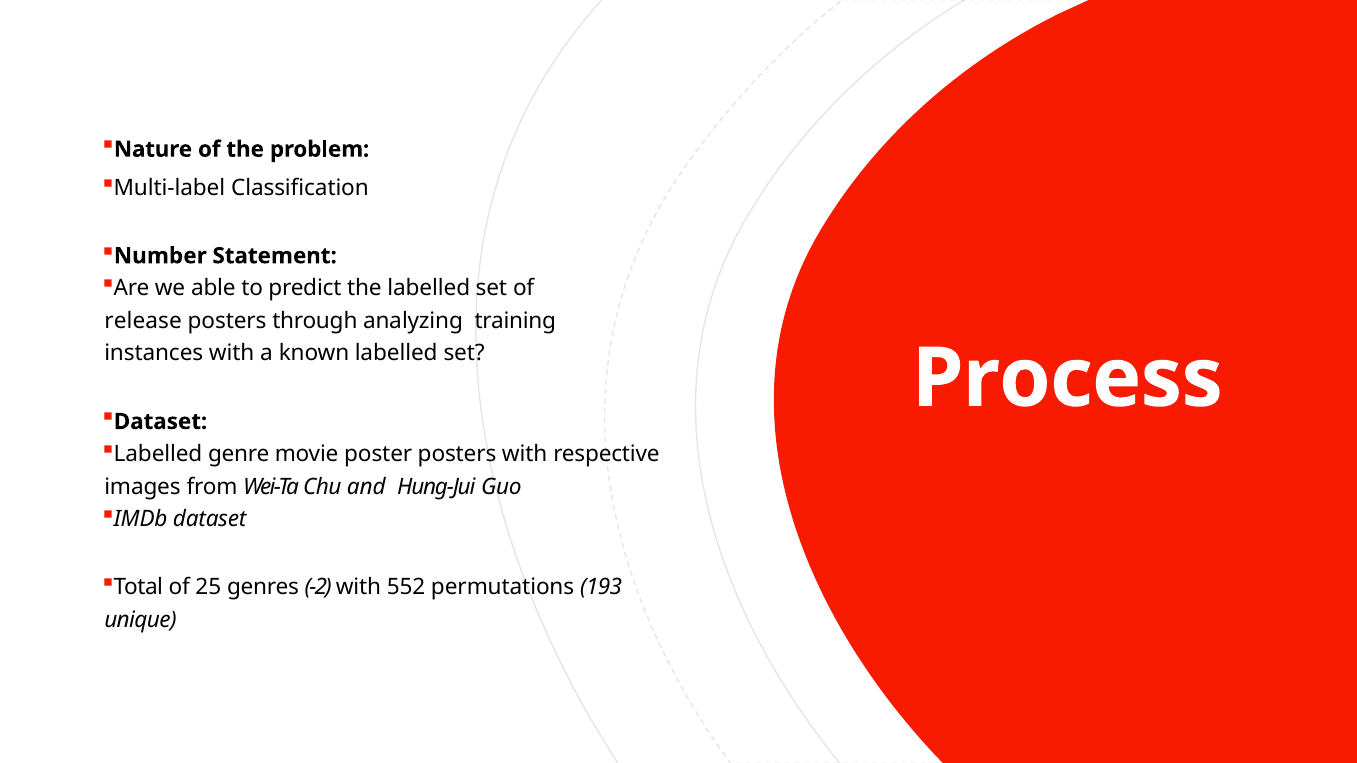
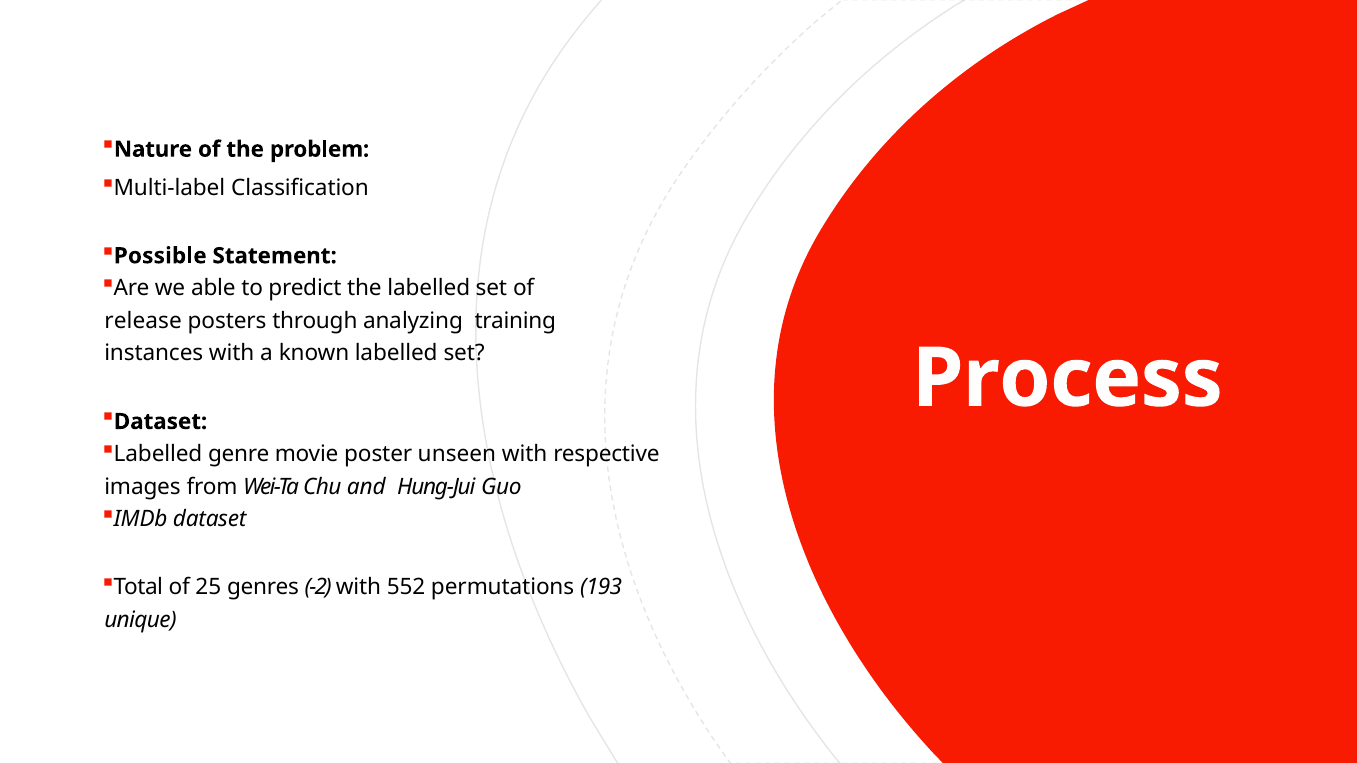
Number: Number -> Possible
poster posters: posters -> unseen
